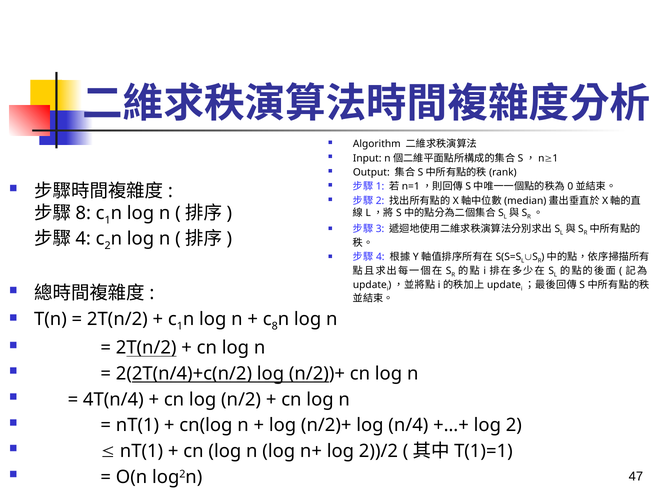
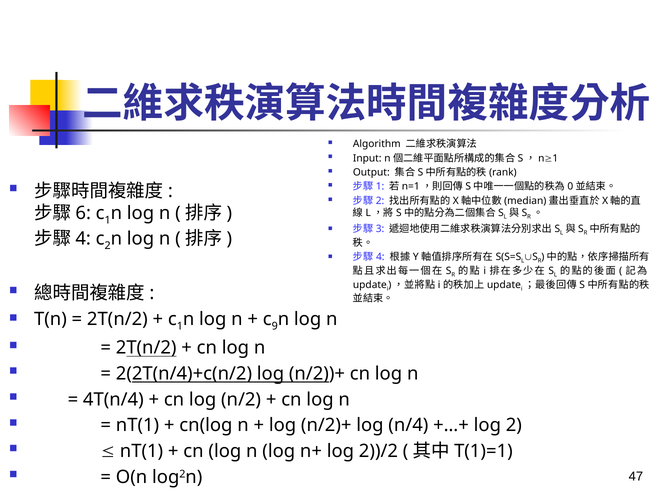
8 at (83, 213): 8 -> 6
8 at (275, 326): 8 -> 9
